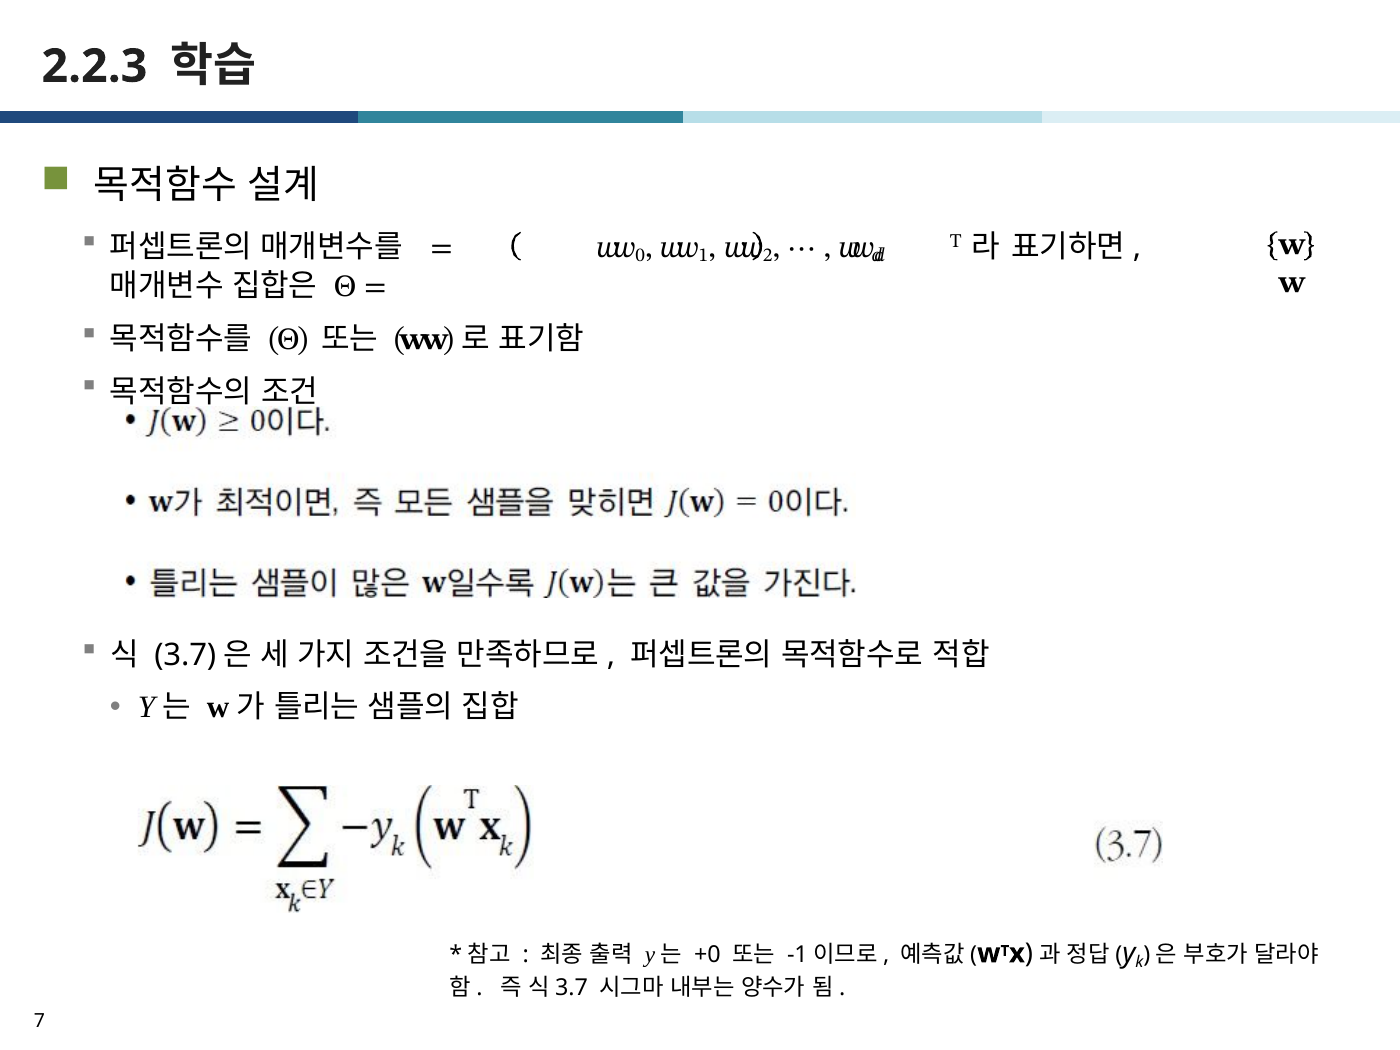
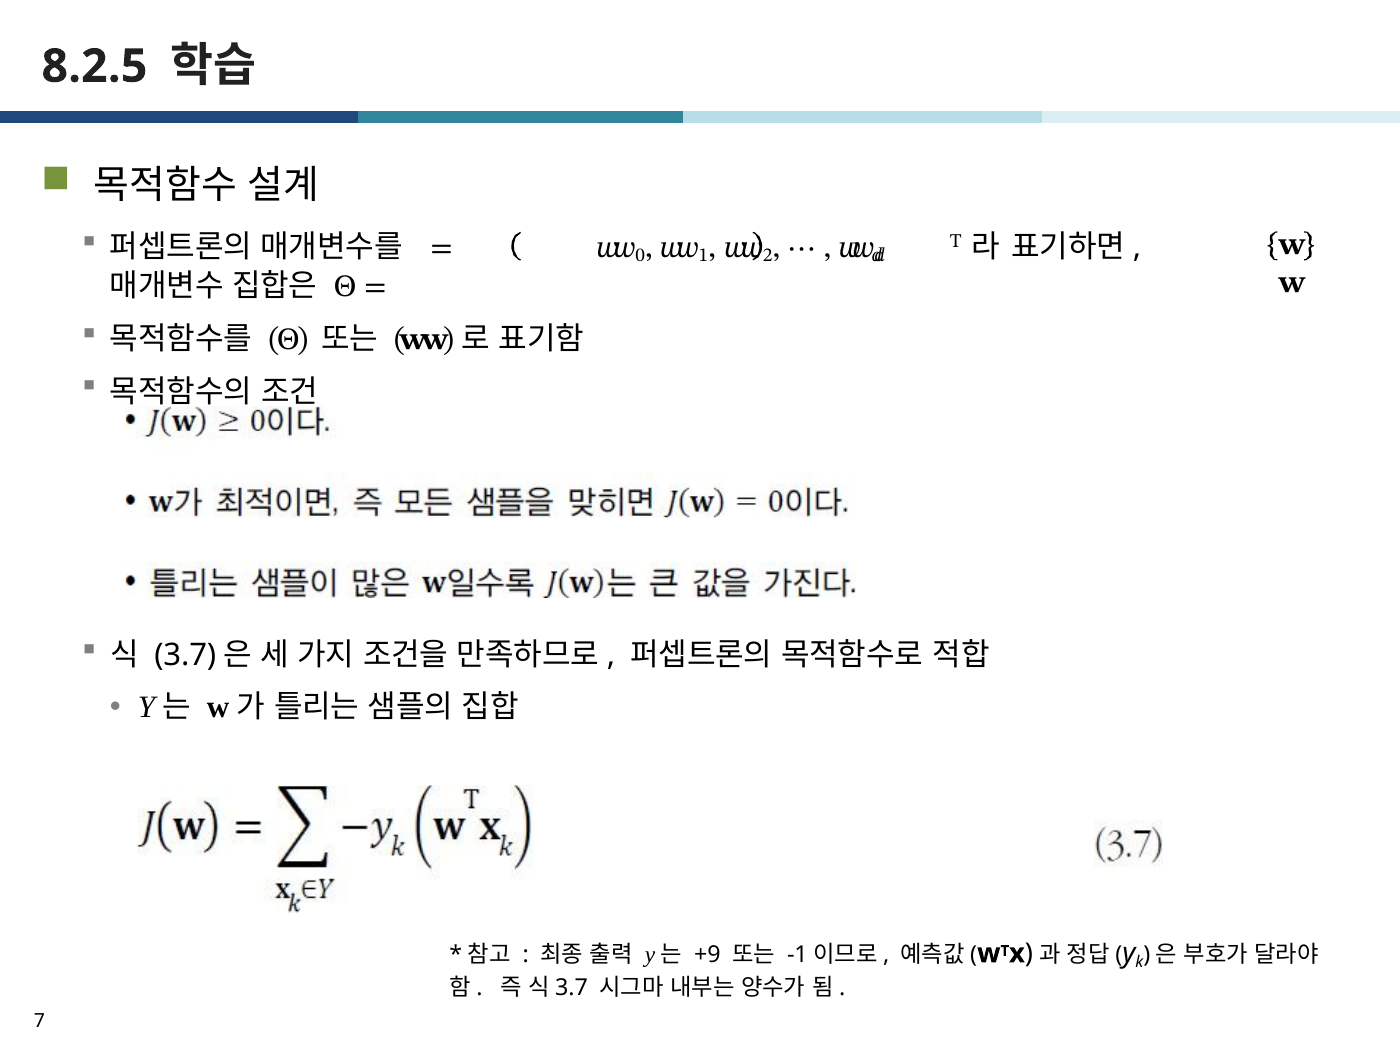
2.2.3: 2.2.3 -> 8.2.5
+0: +0 -> +9
